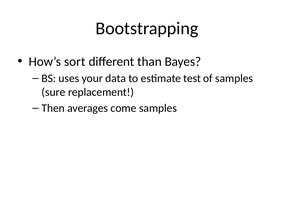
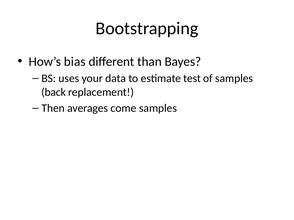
sort: sort -> bias
sure: sure -> back
